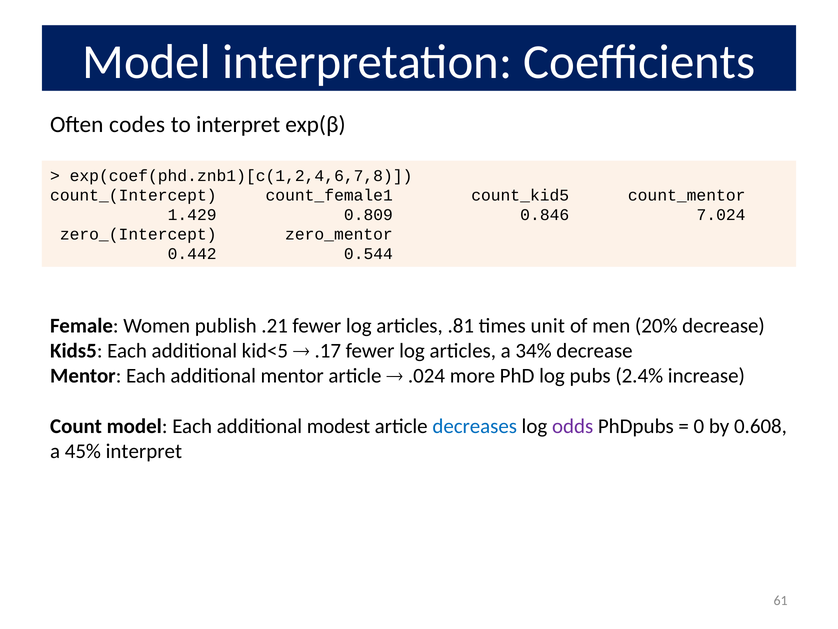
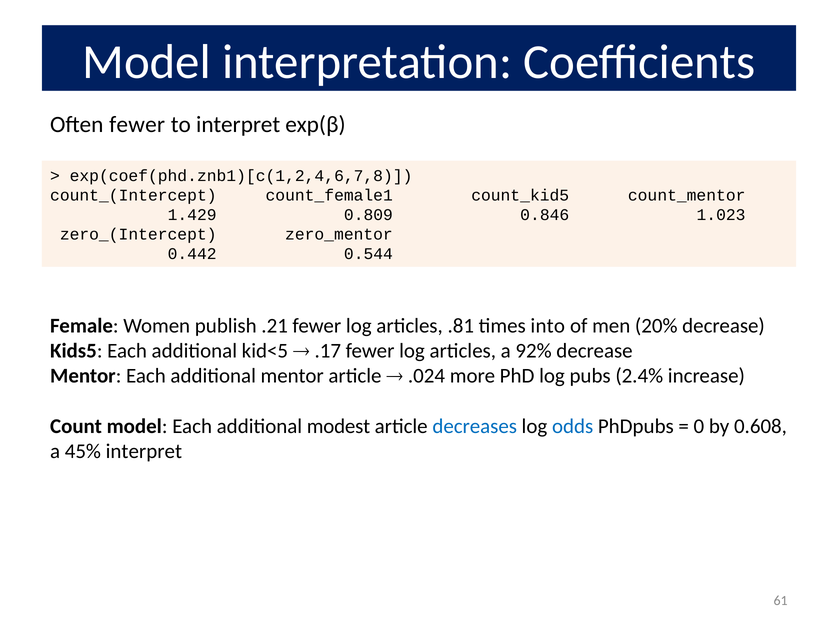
Often codes: codes -> fewer
7.024: 7.024 -> 1.023
unit: unit -> into
34%: 34% -> 92%
odds colour: purple -> blue
